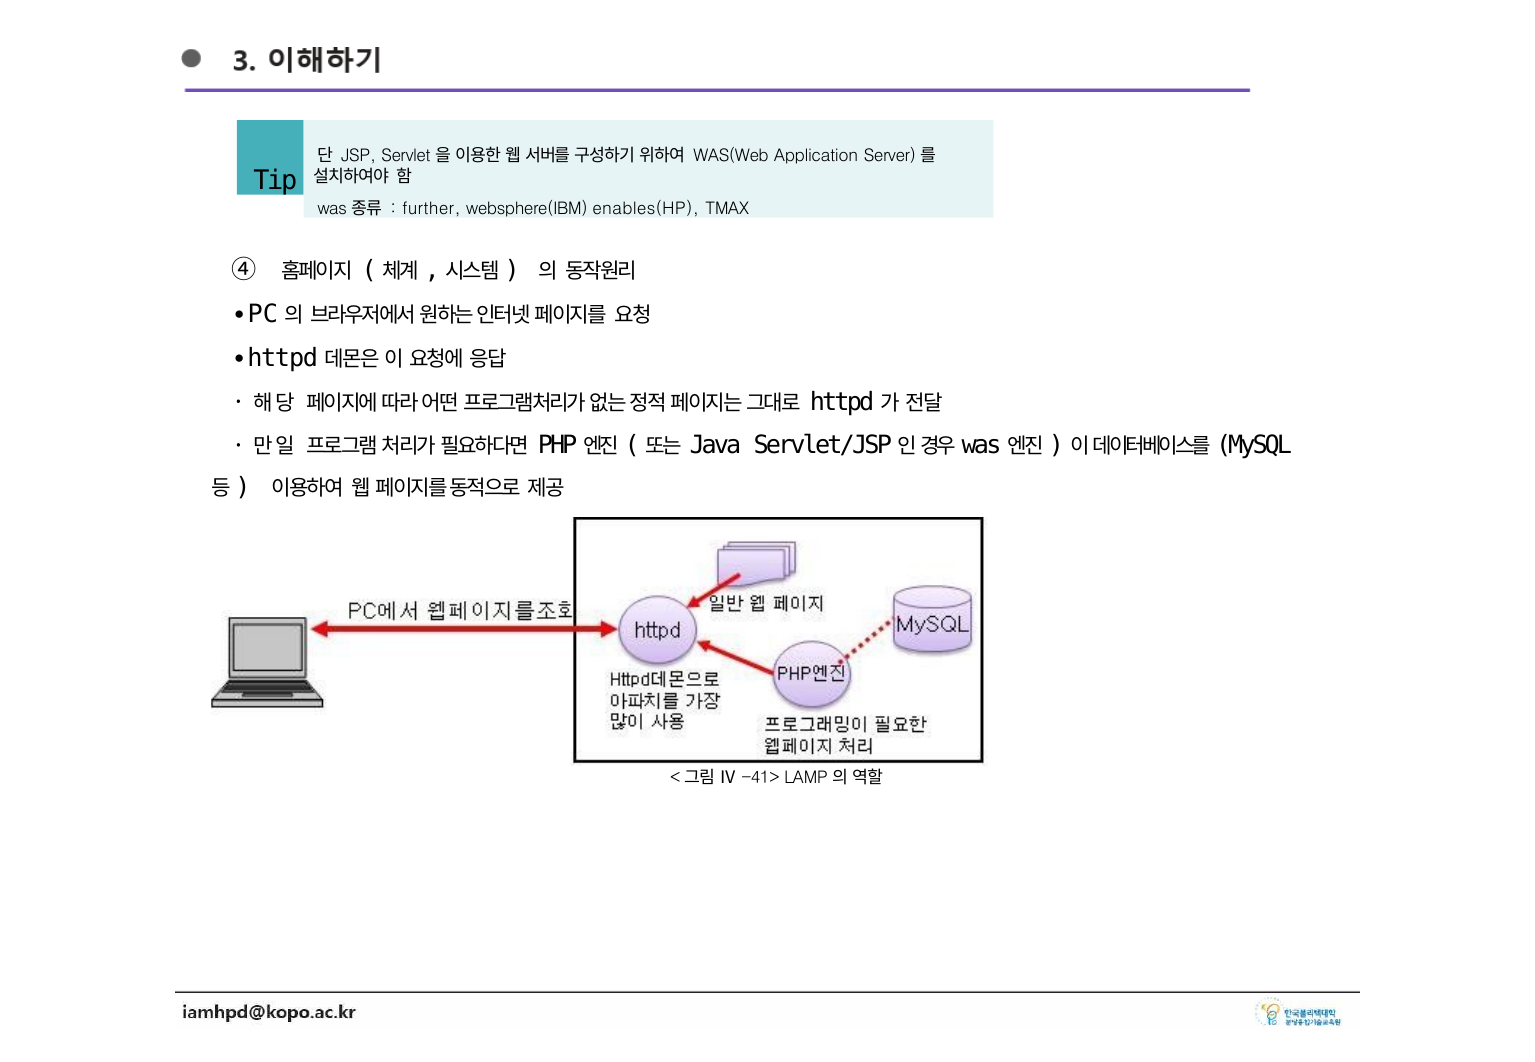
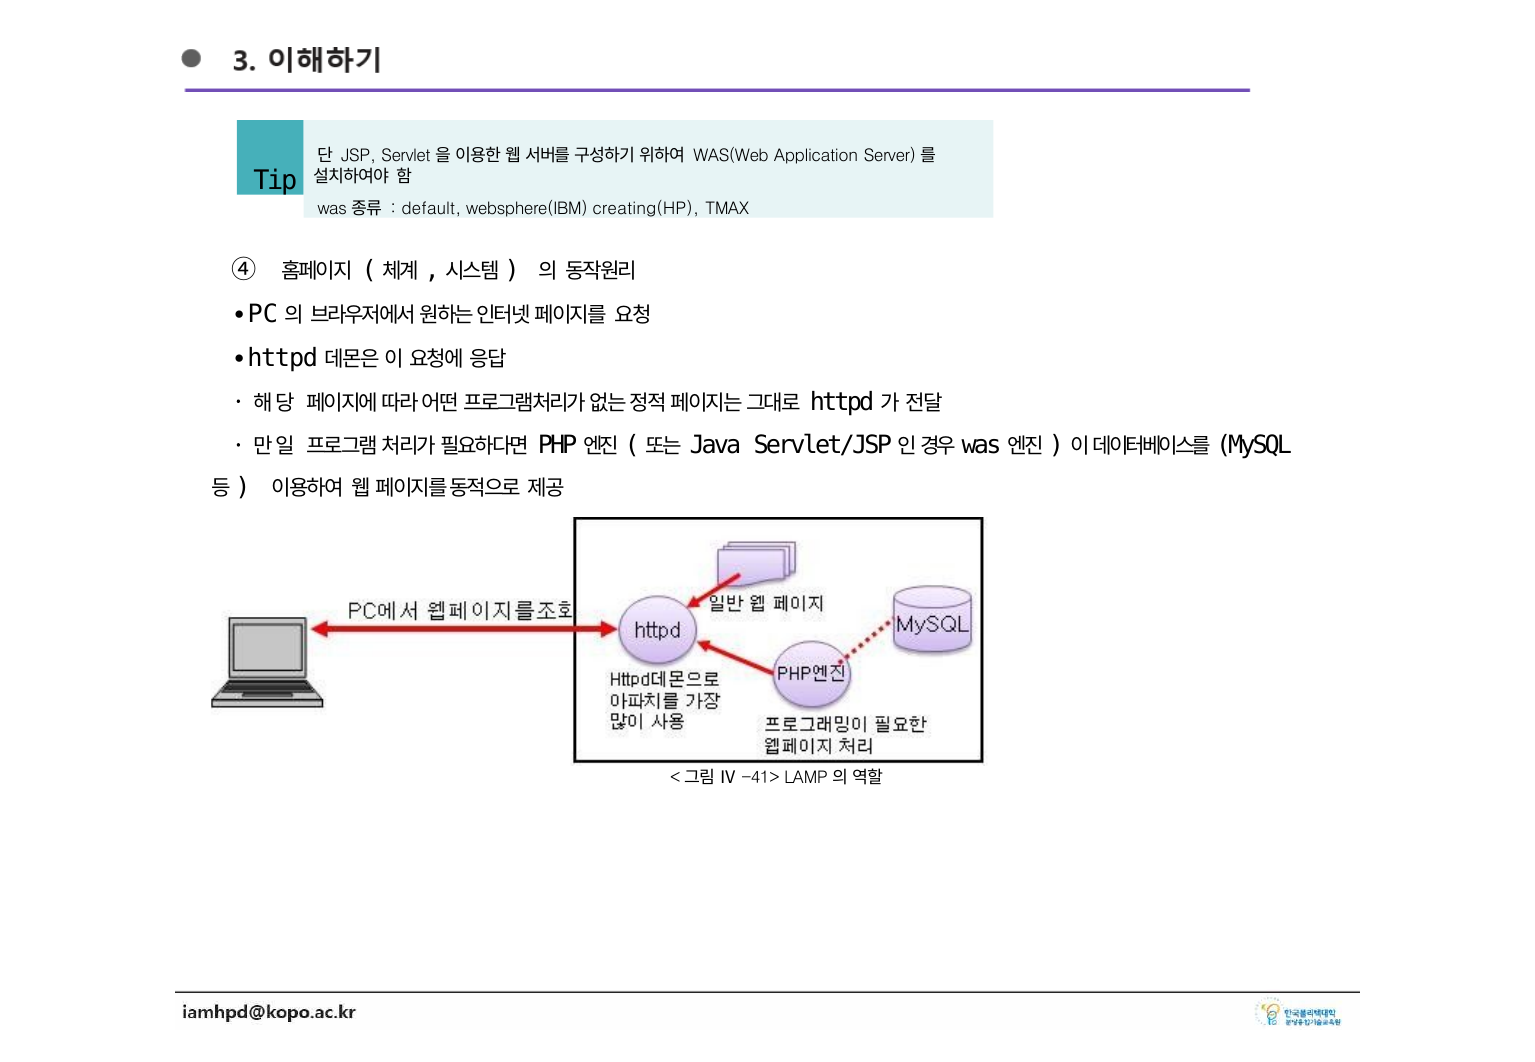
further: further -> default
enables(HP: enables(HP -> creating(HP
